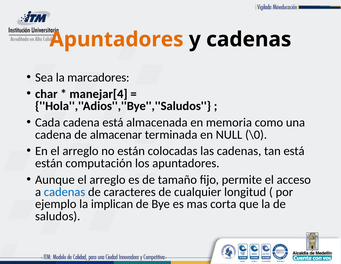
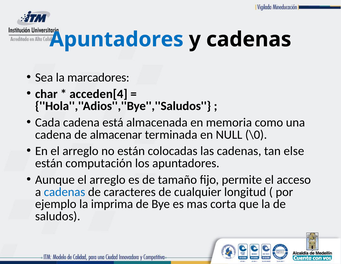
Apuntadores at (117, 39) colour: orange -> blue
manejar[4: manejar[4 -> acceden[4
tan está: está -> else
implican: implican -> imprima
